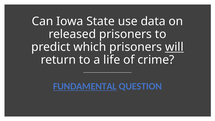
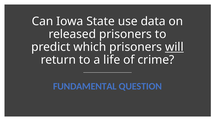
FUNDAMENTAL underline: present -> none
